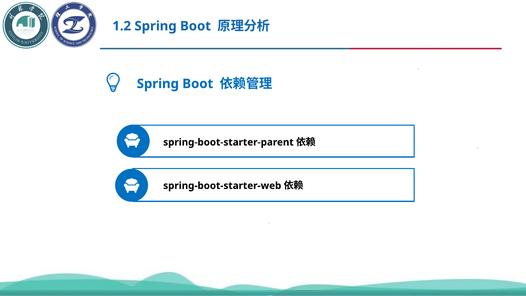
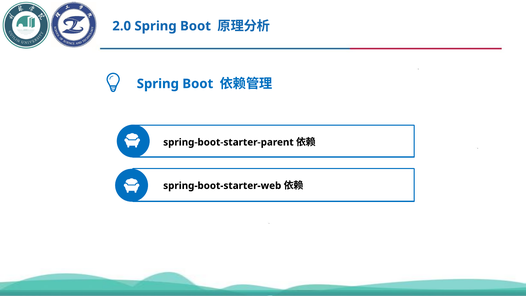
1.2: 1.2 -> 2.0
